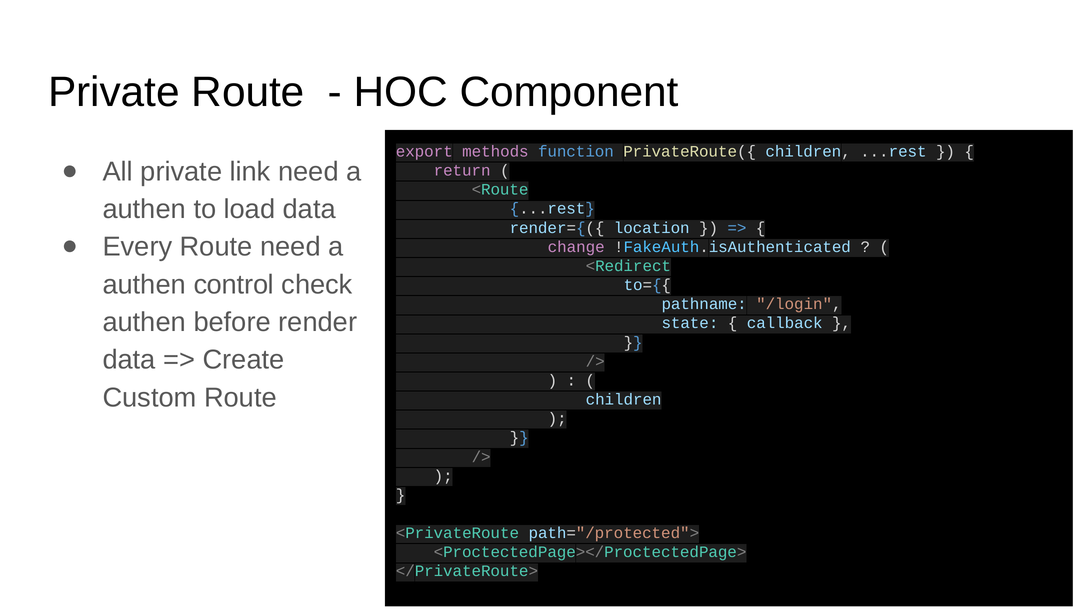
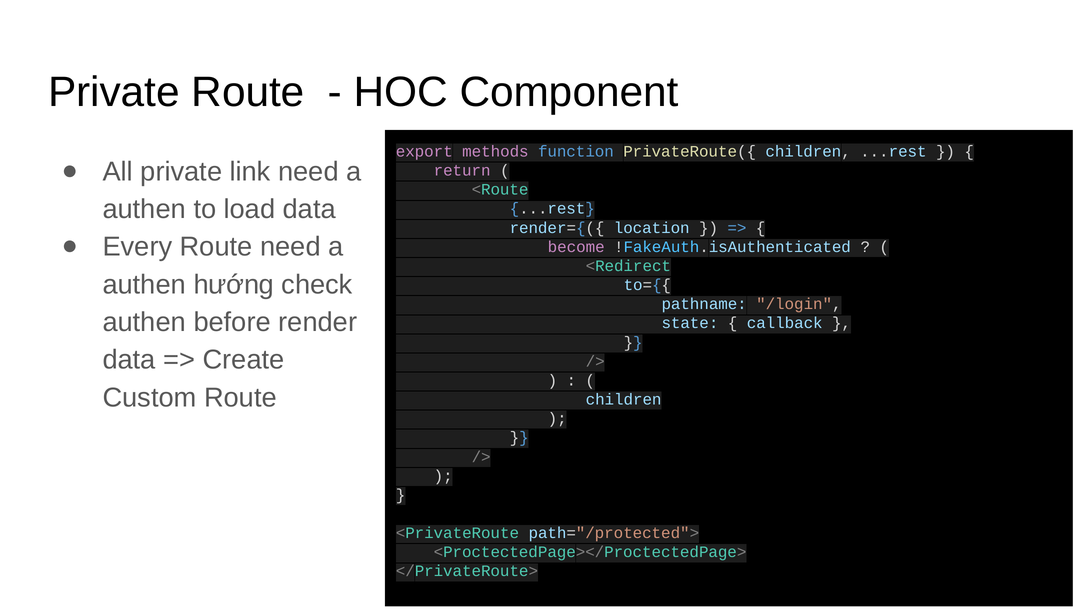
change: change -> become
control: control -> hướng
